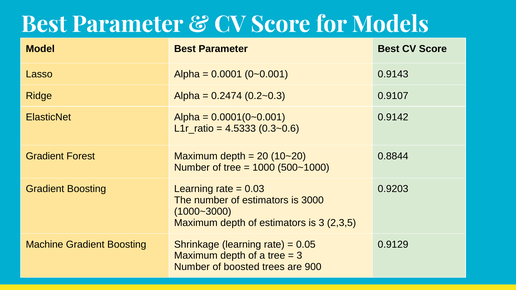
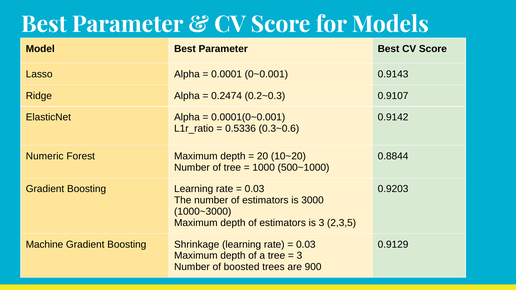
4.5333: 4.5333 -> 0.5336
Gradient at (45, 156): Gradient -> Numeric
0.05 at (306, 245): 0.05 -> 0.03
